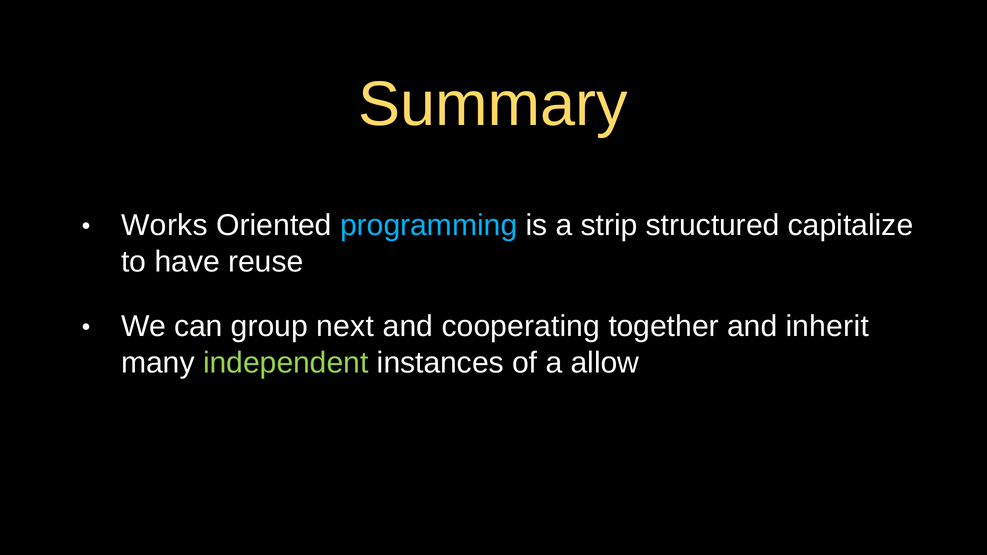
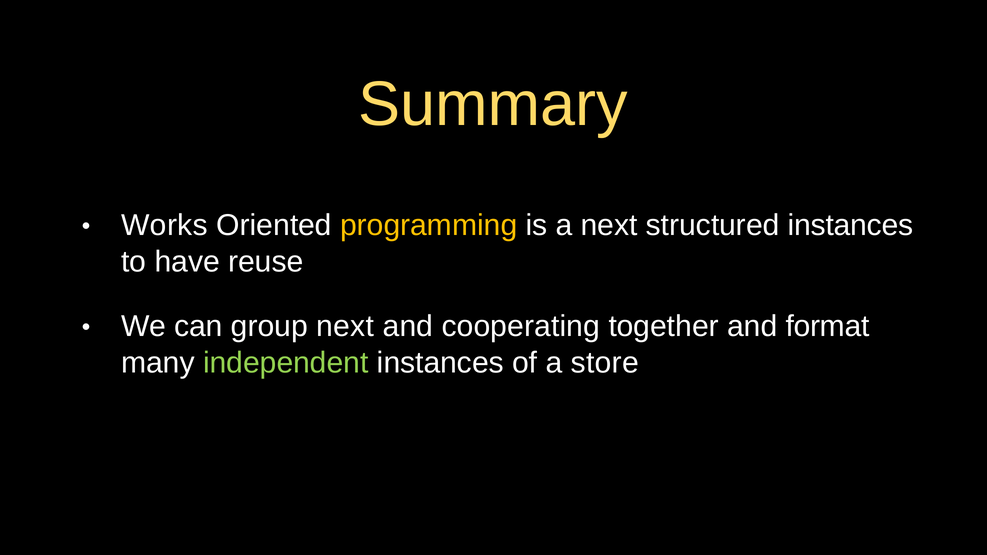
programming colour: light blue -> yellow
a strip: strip -> next
structured capitalize: capitalize -> instances
inherit: inherit -> format
allow: allow -> store
